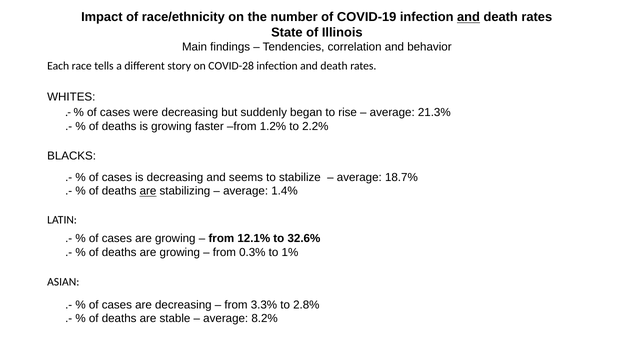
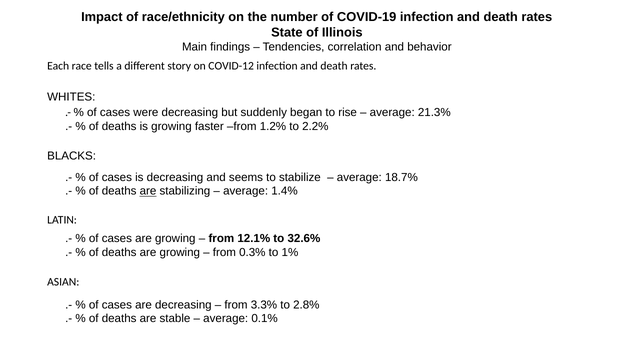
and at (469, 17) underline: present -> none
COVID-28: COVID-28 -> COVID-12
8.2%: 8.2% -> 0.1%
